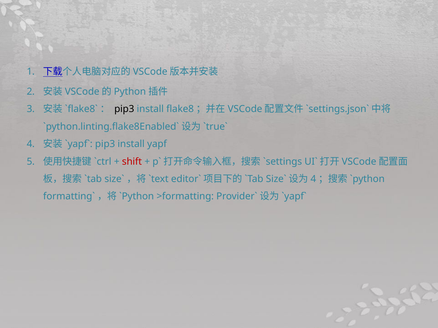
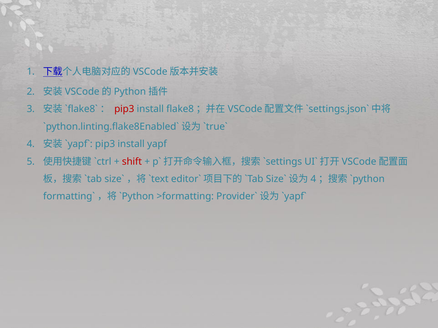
pip3 at (124, 109) colour: black -> red
